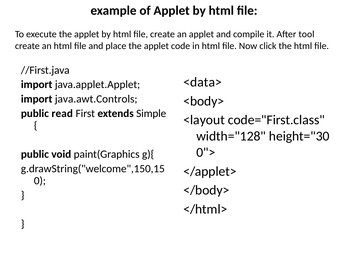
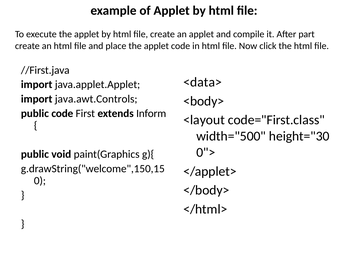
tool: tool -> part
public read: read -> code
Simple: Simple -> Inform
width="128: width="128 -> width="500
